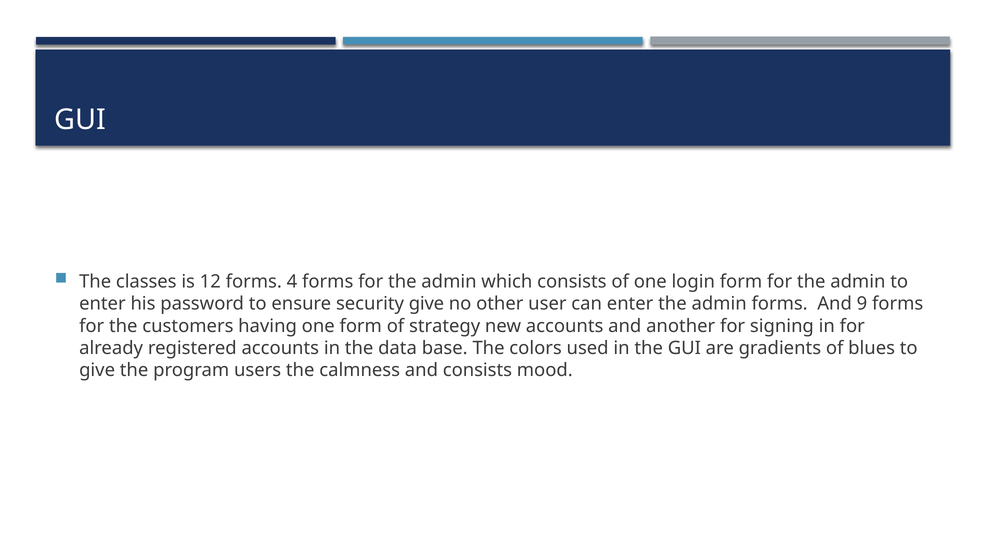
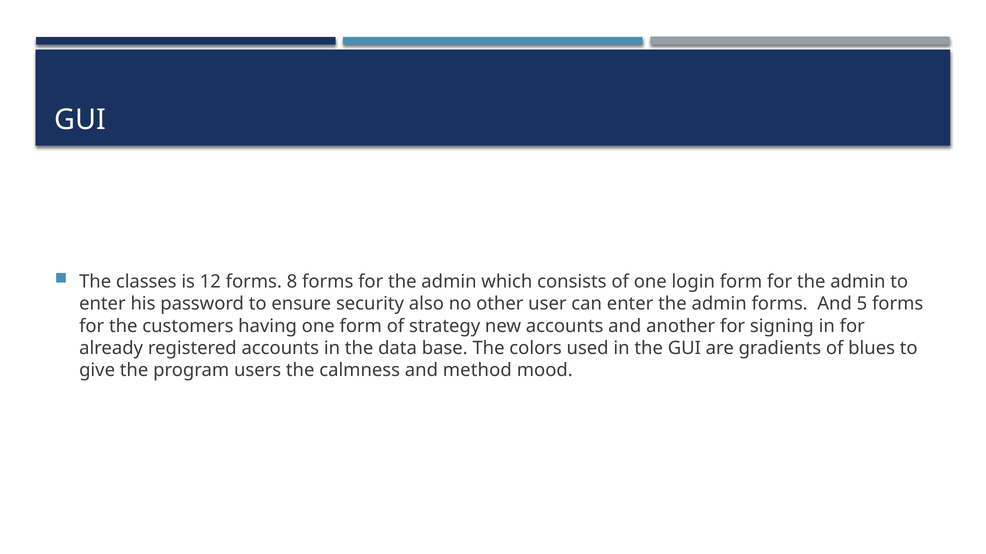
4: 4 -> 8
security give: give -> also
9: 9 -> 5
and consists: consists -> method
